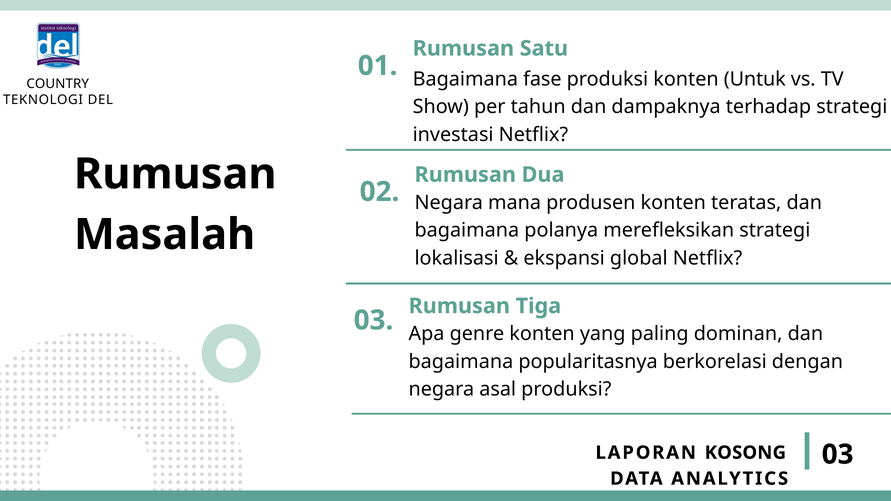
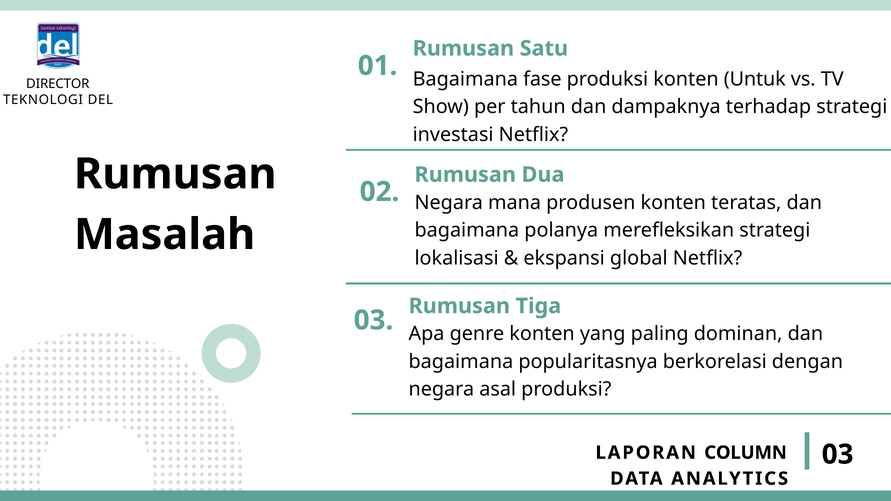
COUNTRY: COUNTRY -> DIRECTOR
KOSONG: KOSONG -> COLUMN
